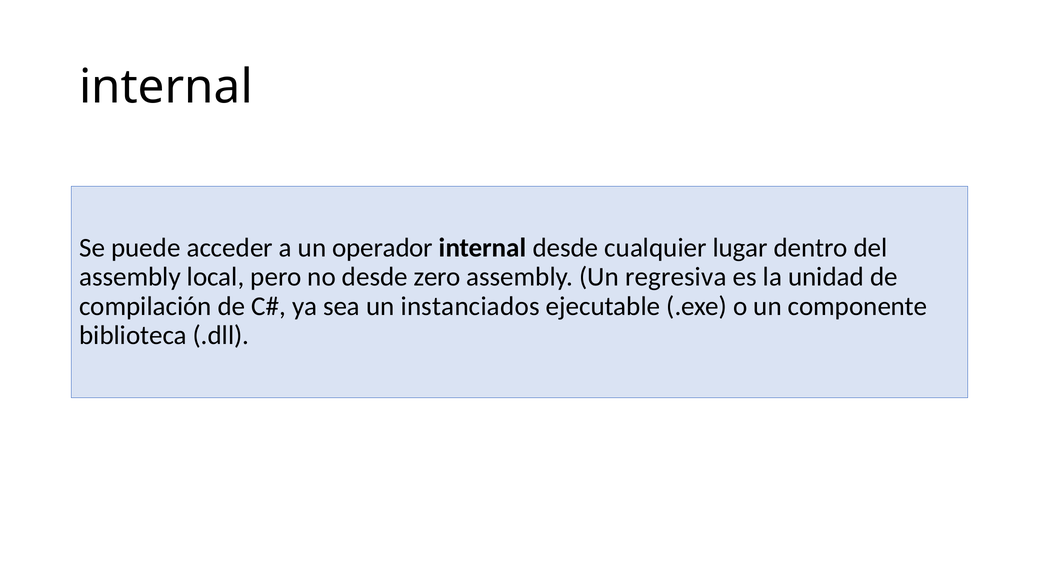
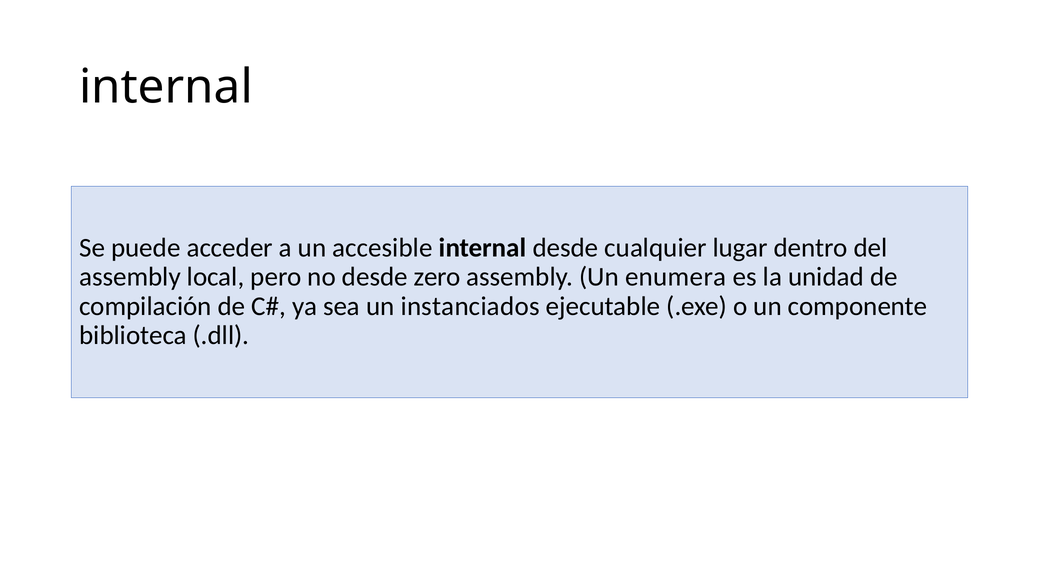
operador: operador -> accesible
regresiva: regresiva -> enumera
